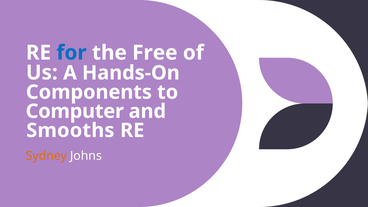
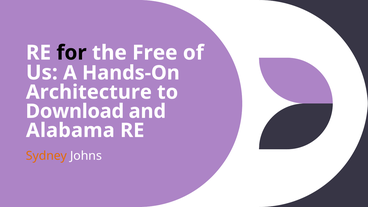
for colour: blue -> black
Components: Components -> Architecture
Computer: Computer -> Download
Smooths: Smooths -> Alabama
